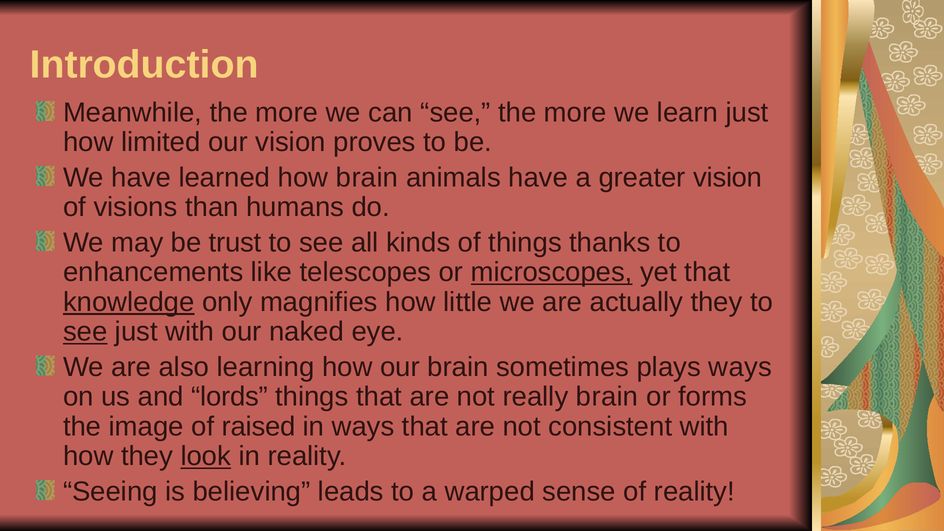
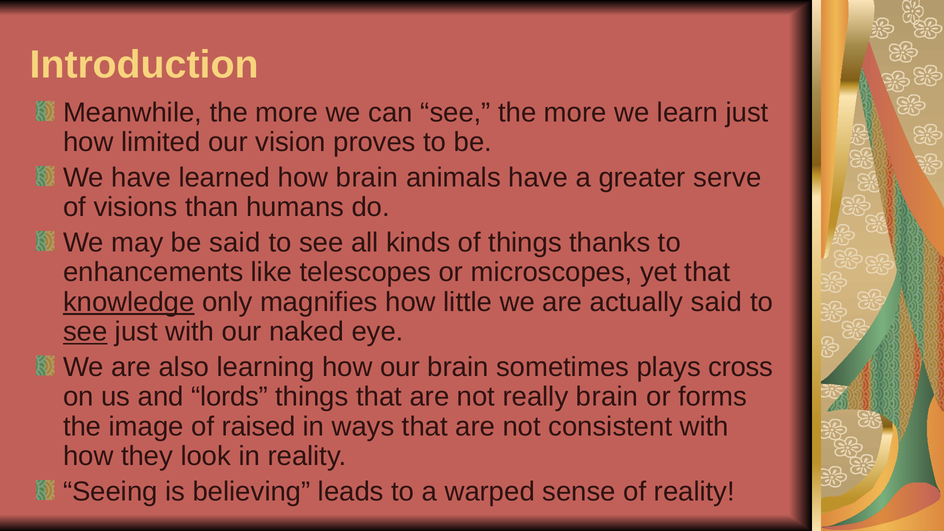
greater vision: vision -> serve
be trust: trust -> said
microscopes underline: present -> none
actually they: they -> said
plays ways: ways -> cross
look underline: present -> none
